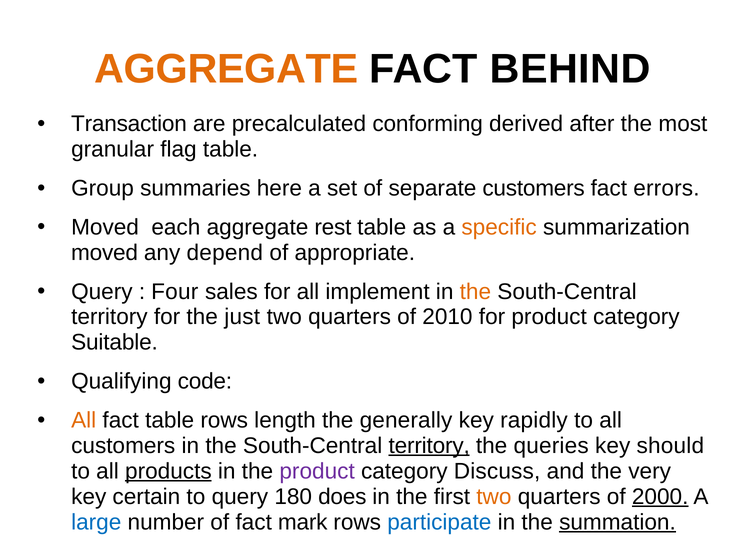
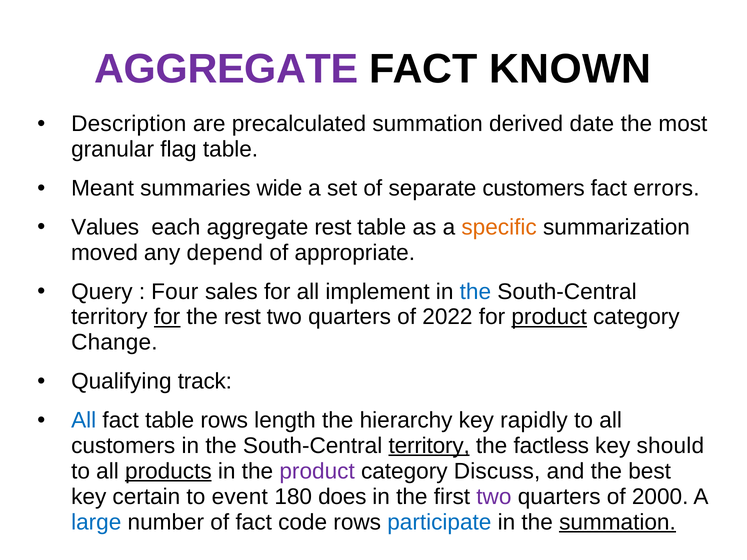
AGGREGATE at (226, 69) colour: orange -> purple
BEHIND: BEHIND -> KNOWN
Transaction: Transaction -> Description
precalculated conforming: conforming -> summation
after: after -> date
Group: Group -> Meant
here: here -> wide
Moved at (105, 227): Moved -> Values
the at (475, 292) colour: orange -> blue
for at (167, 317) underline: none -> present
the just: just -> rest
2010: 2010 -> 2022
product at (549, 317) underline: none -> present
Suitable: Suitable -> Change
code: code -> track
All at (84, 420) colour: orange -> blue
generally: generally -> hierarchy
queries: queries -> factless
very: very -> best
to query: query -> event
two at (494, 497) colour: orange -> purple
2000 underline: present -> none
mark: mark -> code
